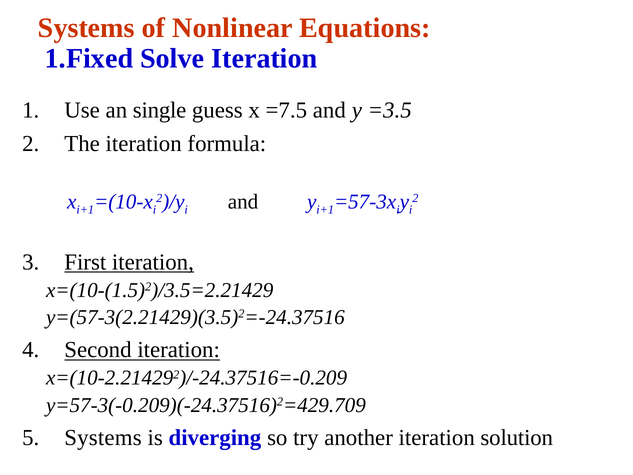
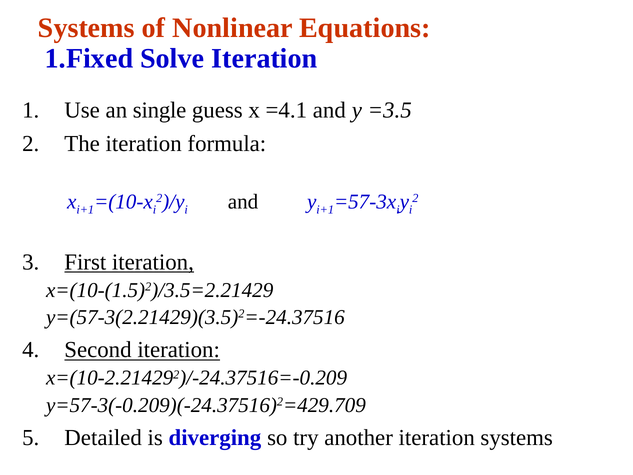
=7.5: =7.5 -> =4.1
Systems at (103, 437): Systems -> Detailed
iteration solution: solution -> systems
